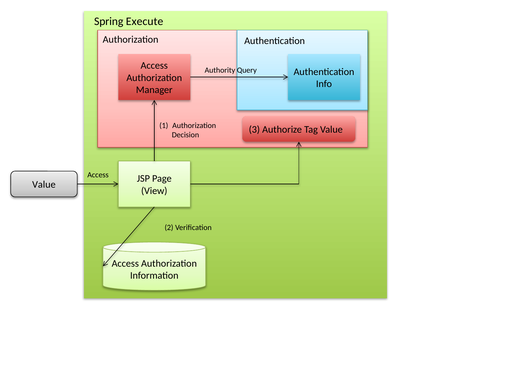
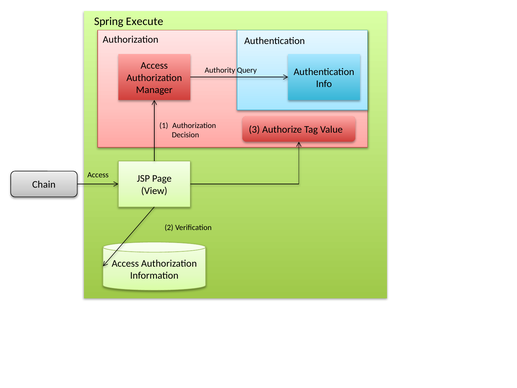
Value at (44, 185): Value -> Chain
